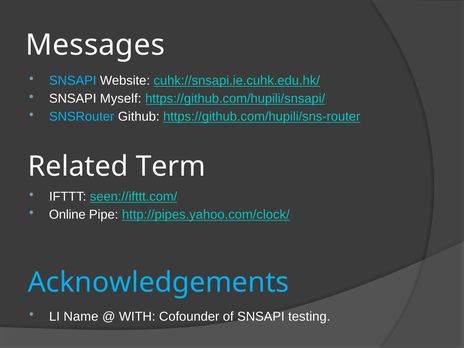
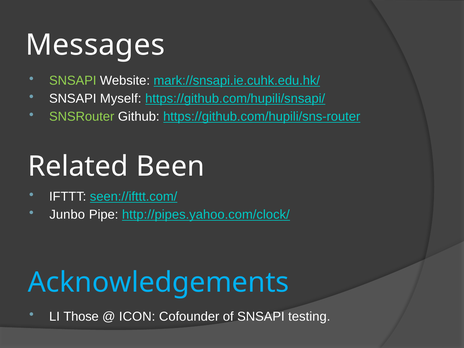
SNSAPI at (73, 81) colour: light blue -> light green
cuhk://snsapi.ie.cuhk.edu.hk/: cuhk://snsapi.ie.cuhk.edu.hk/ -> mark://snsapi.ie.cuhk.edu.hk/
SNSRouter colour: light blue -> light green
Term: Term -> Been
Online: Online -> Junbo
Name: Name -> Those
WITH: WITH -> ICON
